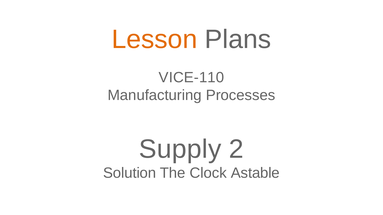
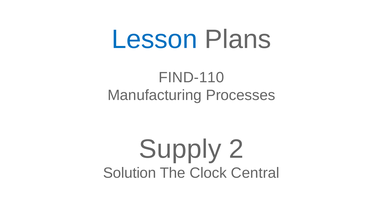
Lesson colour: orange -> blue
VICE-110: VICE-110 -> FIND-110
Astable: Astable -> Central
